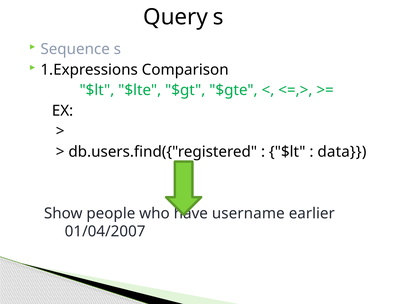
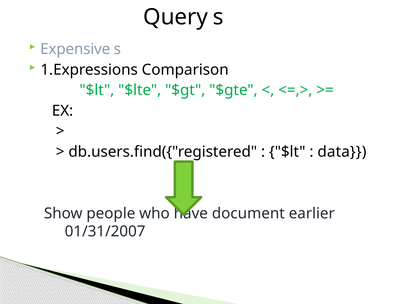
Sequence: Sequence -> Expensive
username: username -> document
01/04/2007: 01/04/2007 -> 01/31/2007
